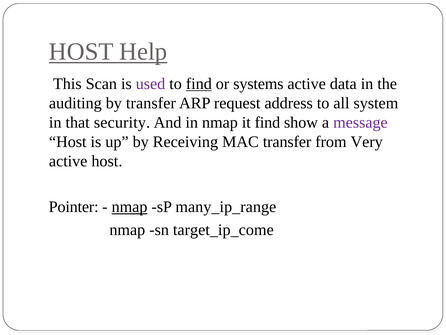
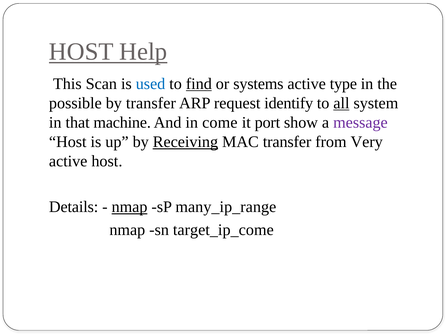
used colour: purple -> blue
data: data -> type
auditing: auditing -> possible
address: address -> identify
all underline: none -> present
security: security -> machine
in nmap: nmap -> come
it find: find -> port
Receiving underline: none -> present
Pointer: Pointer -> Details
